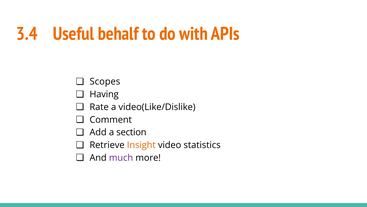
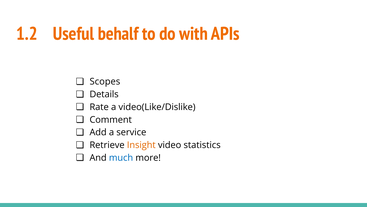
3.4: 3.4 -> 1.2
Having: Having -> Details
section: section -> service
much colour: purple -> blue
